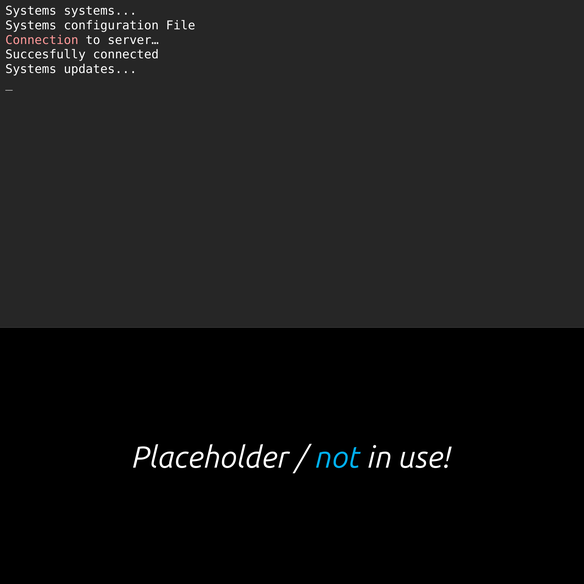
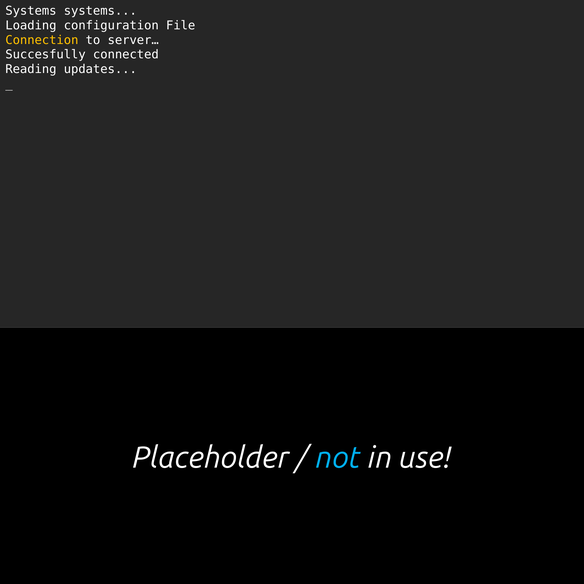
Systems at (31, 25): Systems -> Loading
Connection colour: pink -> yellow
Systems at (31, 69): Systems -> Reading
